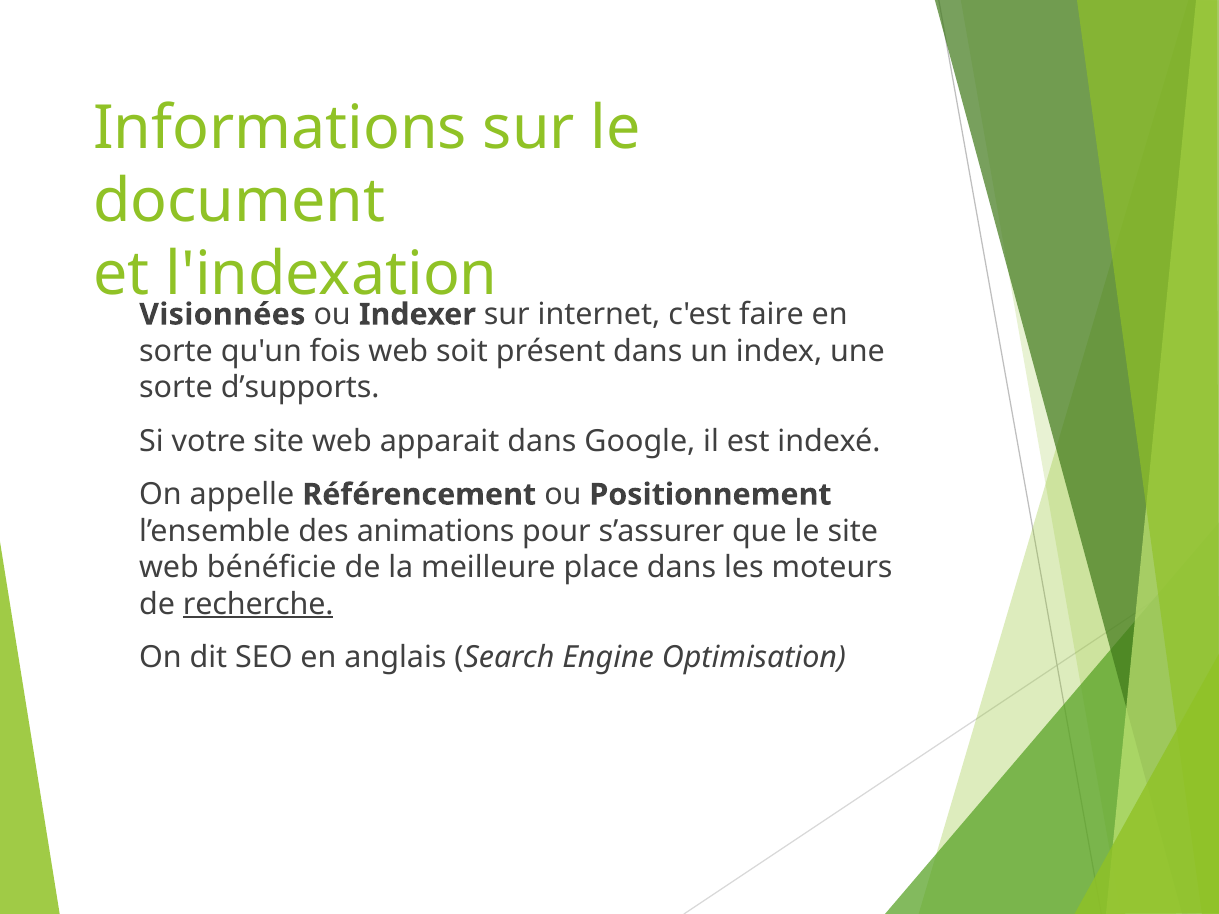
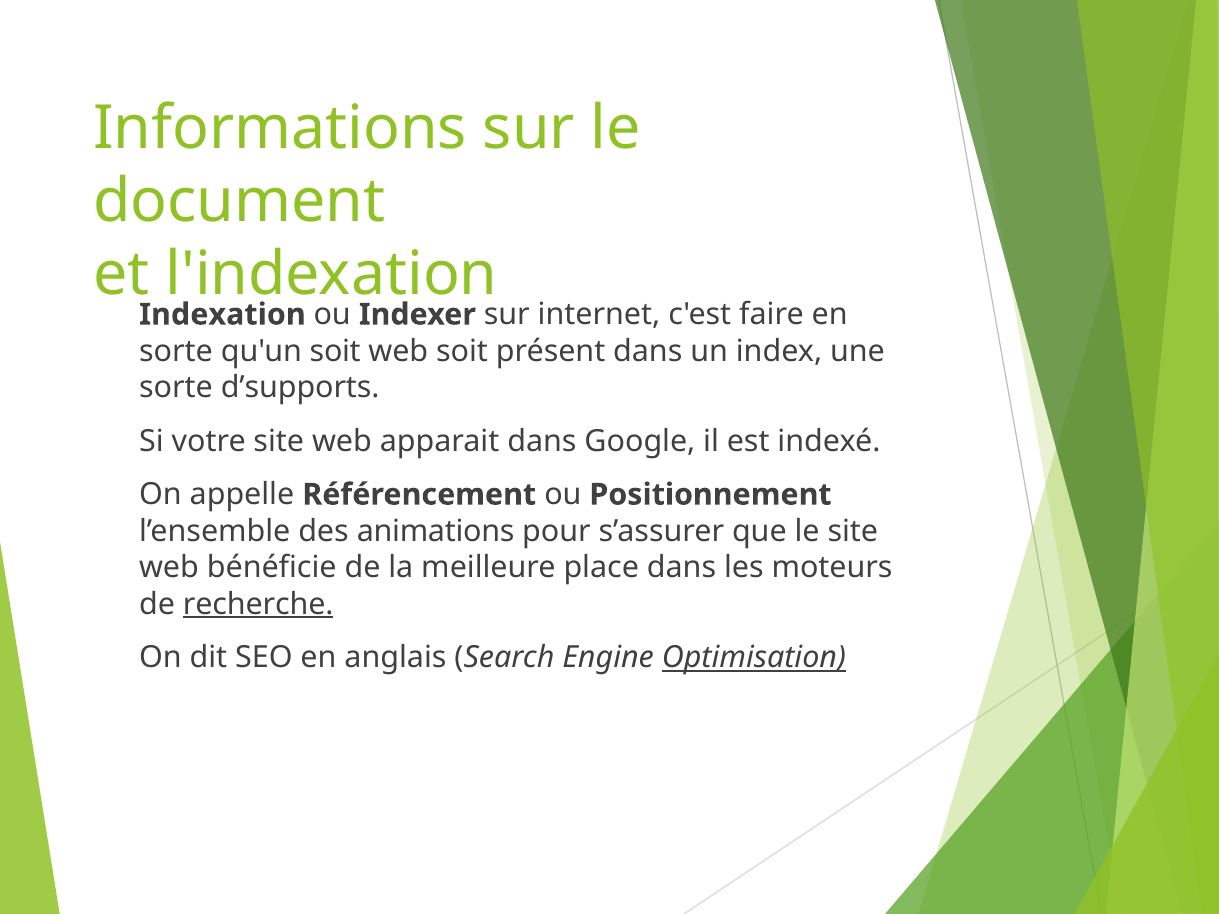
Visionnées: Visionnées -> Indexation
qu'un fois: fois -> soit
Optimisation underline: none -> present
